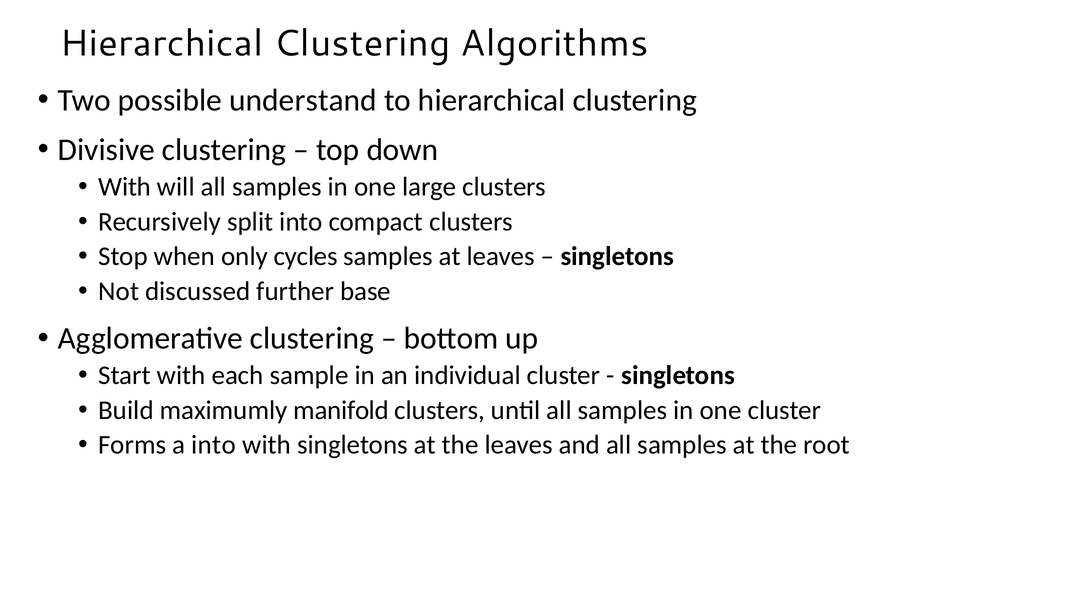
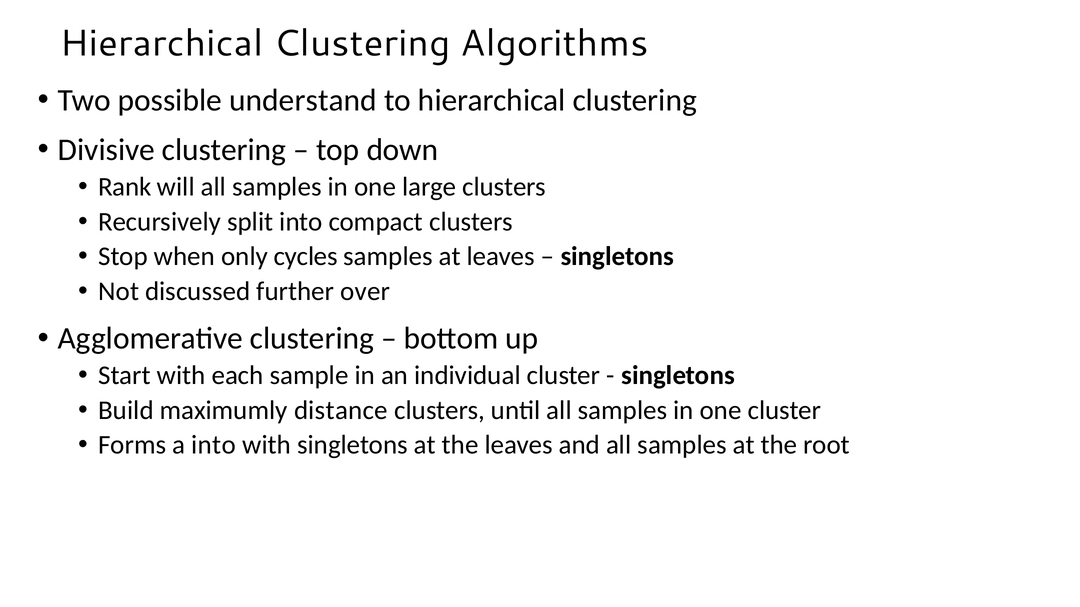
With at (125, 187): With -> Rank
base: base -> over
manifold: manifold -> distance
